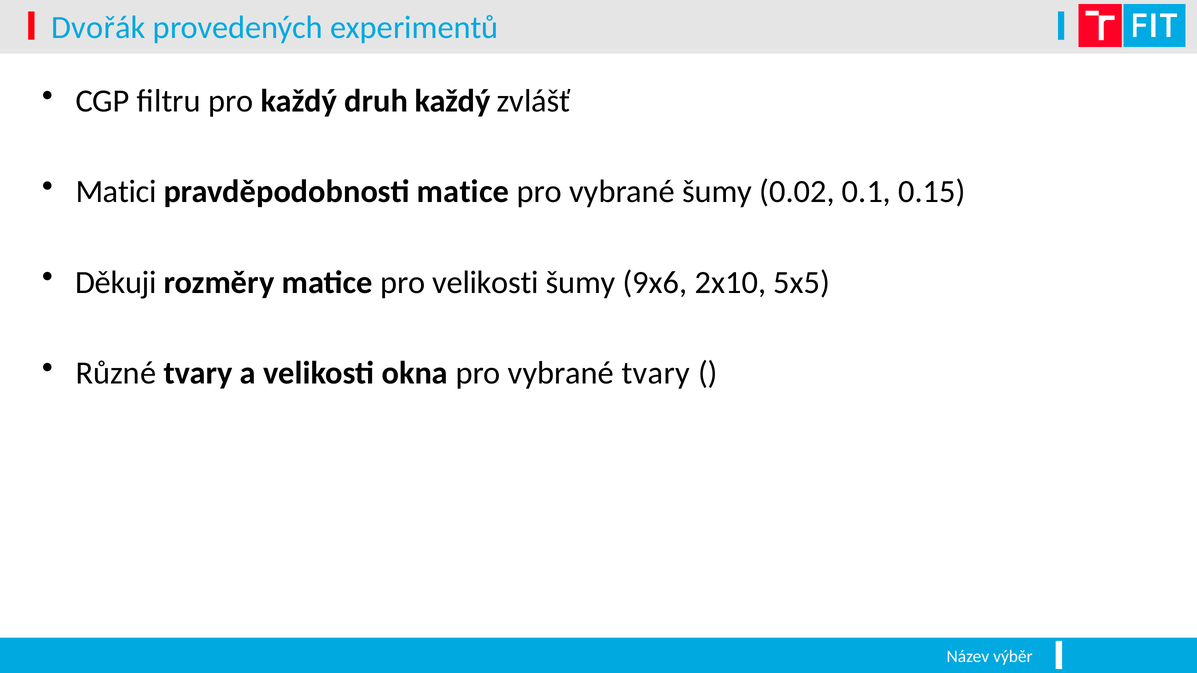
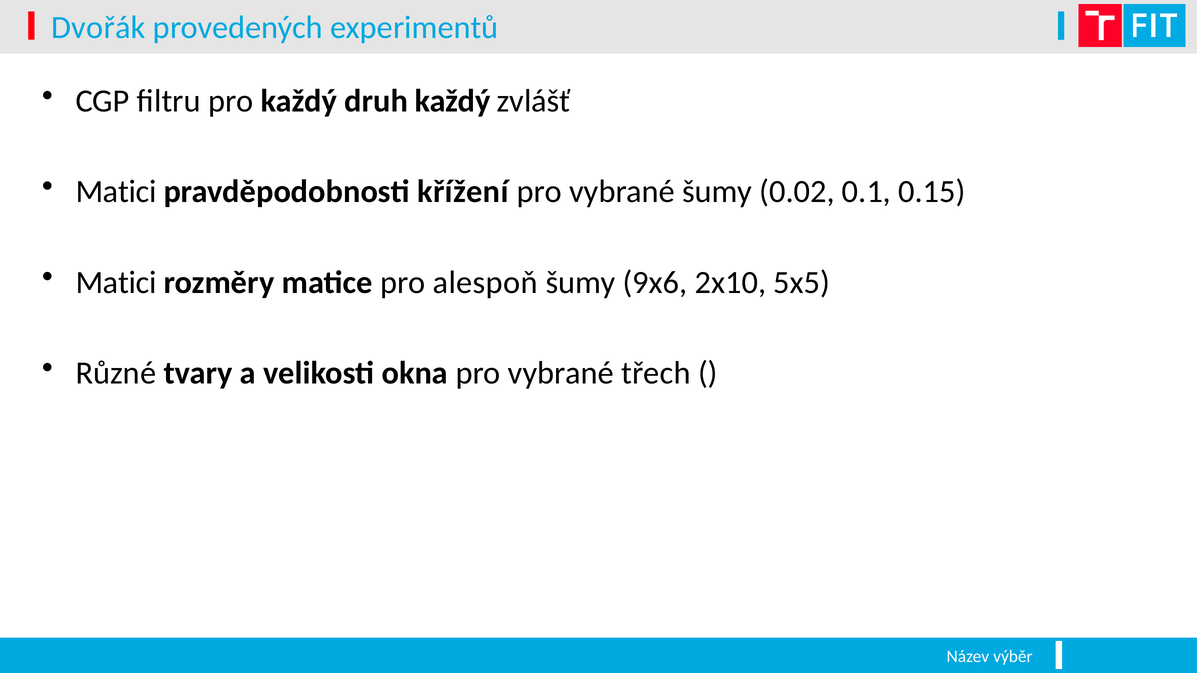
pravděpodobnosti matice: matice -> křížení
Děkuji at (116, 283): Děkuji -> Matici
pro velikosti: velikosti -> alespoň
vybrané tvary: tvary -> třech
